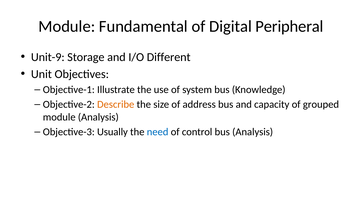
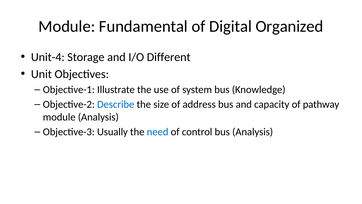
Peripheral: Peripheral -> Organized
Unit-9: Unit-9 -> Unit-4
Describe colour: orange -> blue
grouped: grouped -> pathway
